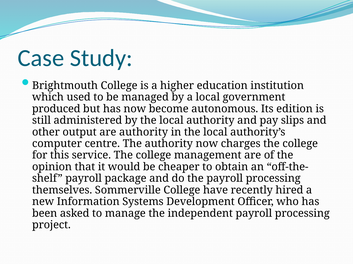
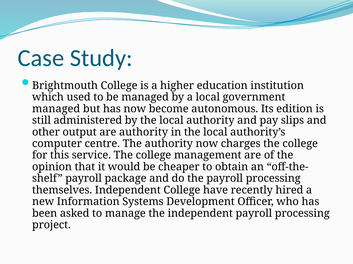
produced at (56, 109): produced -> managed
themselves Sommerville: Sommerville -> Independent
